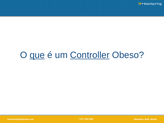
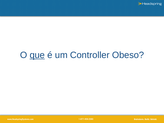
Controller underline: present -> none
